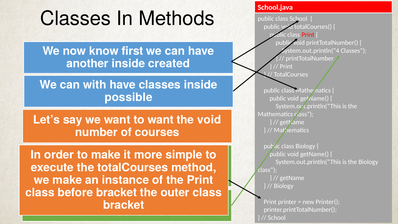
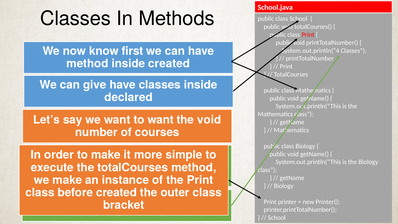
another at (87, 64): another -> method
can with: with -> give
possible: possible -> declared
bracket at (117, 192): bracket -> created
